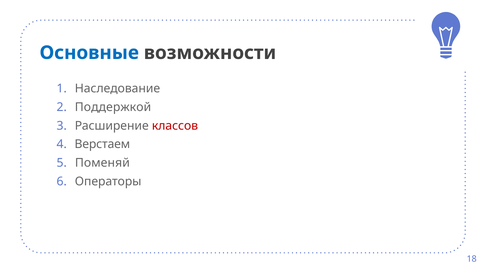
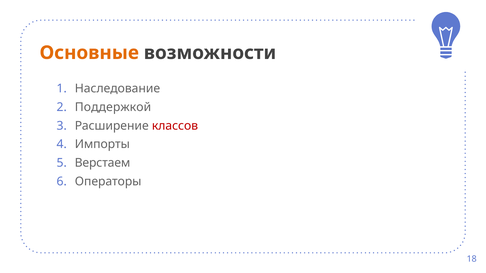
Основные colour: blue -> orange
Верстаем: Верстаем -> Импорты
Поменяй: Поменяй -> Верстаем
